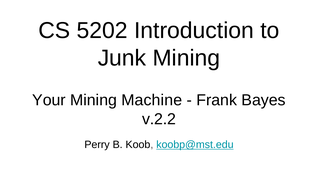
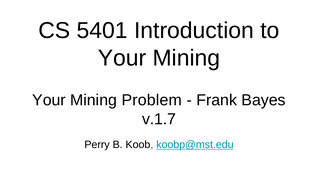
5202: 5202 -> 5401
Junk at (122, 58): Junk -> Your
Machine: Machine -> Problem
v.2.2: v.2.2 -> v.1.7
